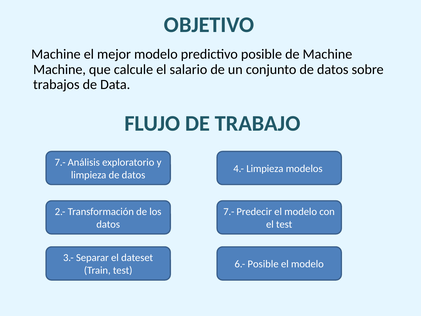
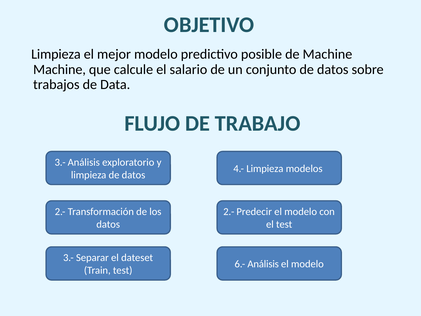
Machine at (56, 54): Machine -> Limpieza
7.- at (60, 162): 7.- -> 3.-
7.- at (229, 212): 7.- -> 2.-
6.- Posible: Posible -> Análisis
